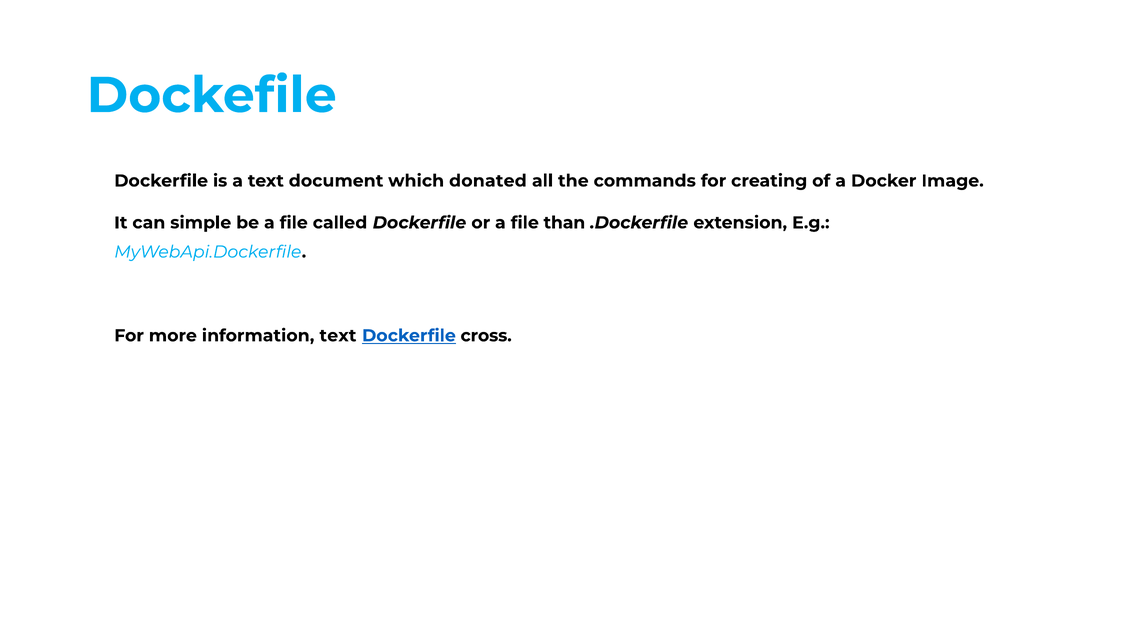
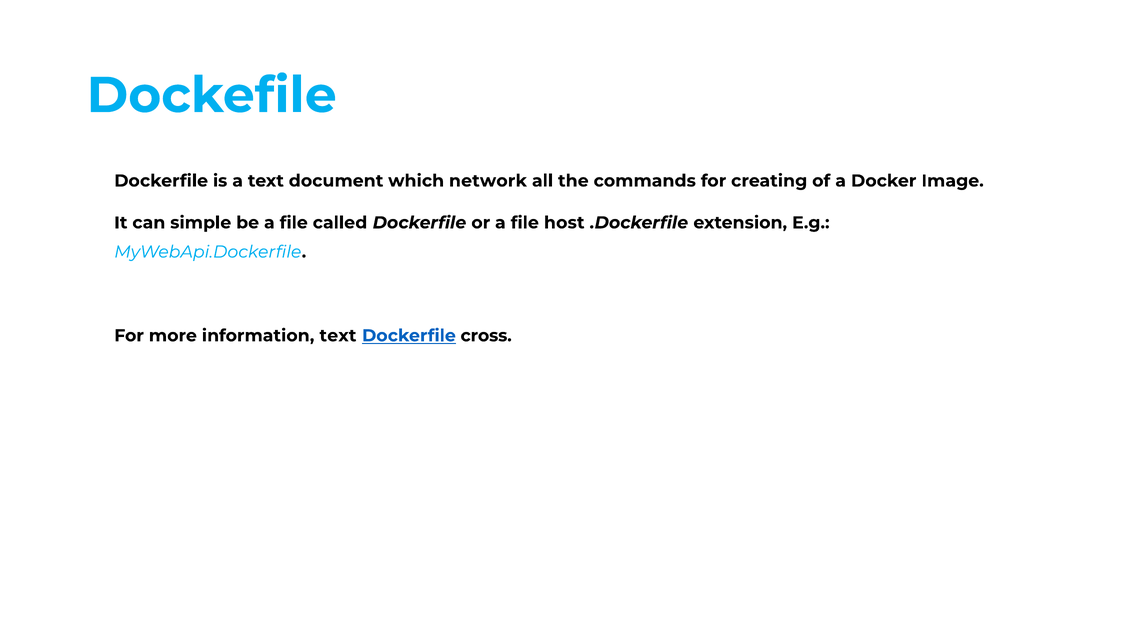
donated: donated -> network
than: than -> host
